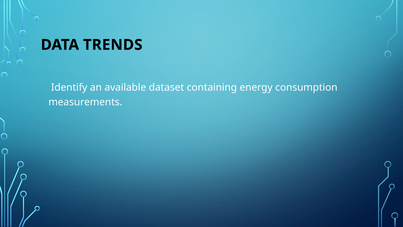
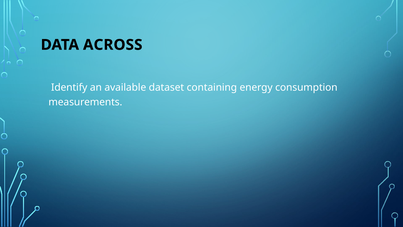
TRENDS: TRENDS -> ACROSS
